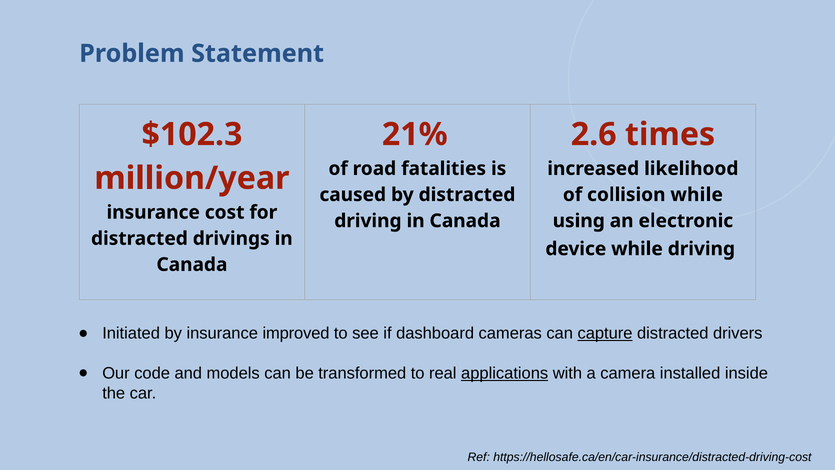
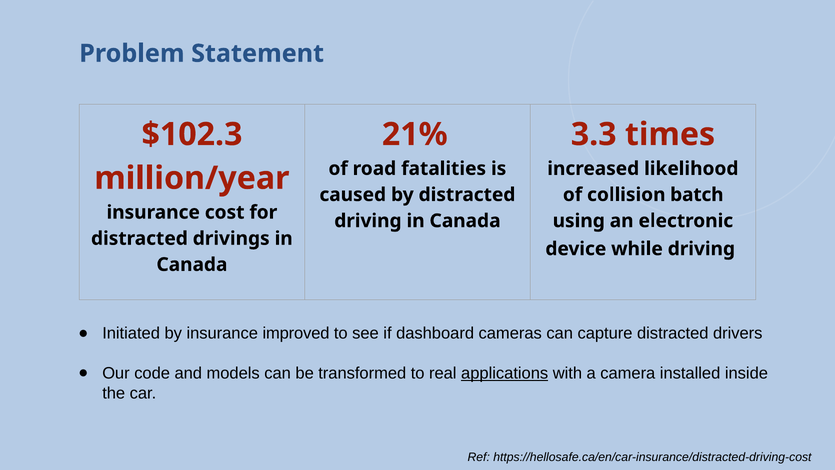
2.6: 2.6 -> 3.3
collision while: while -> batch
capture underline: present -> none
